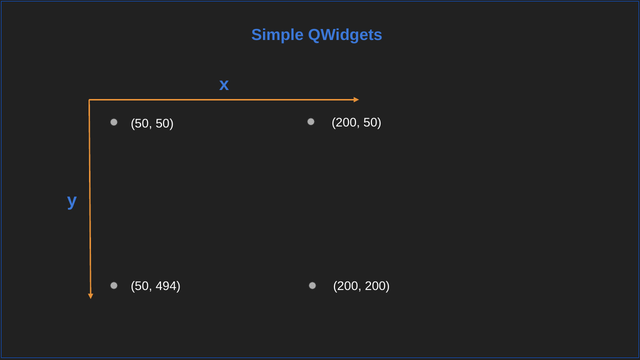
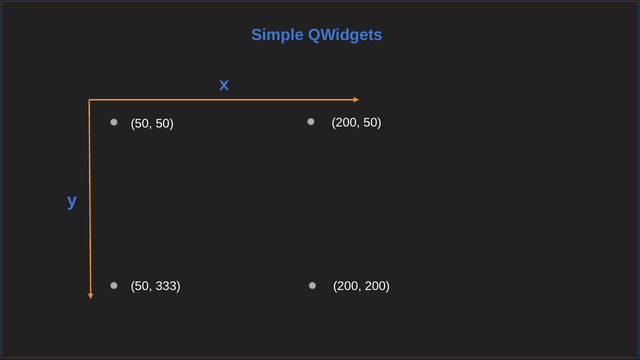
494: 494 -> 333
